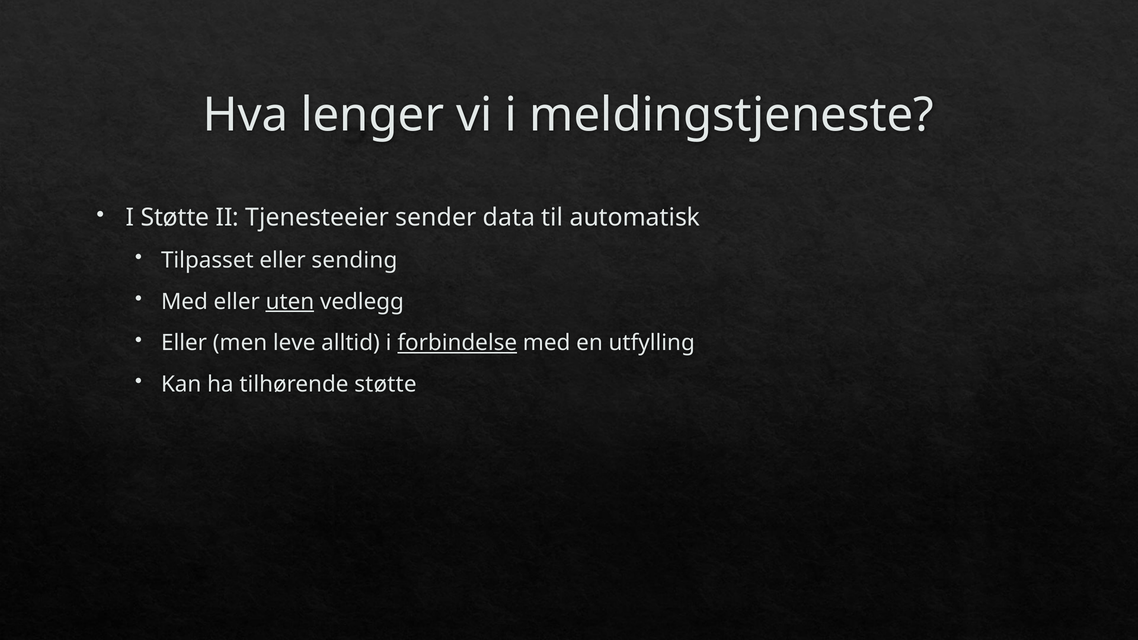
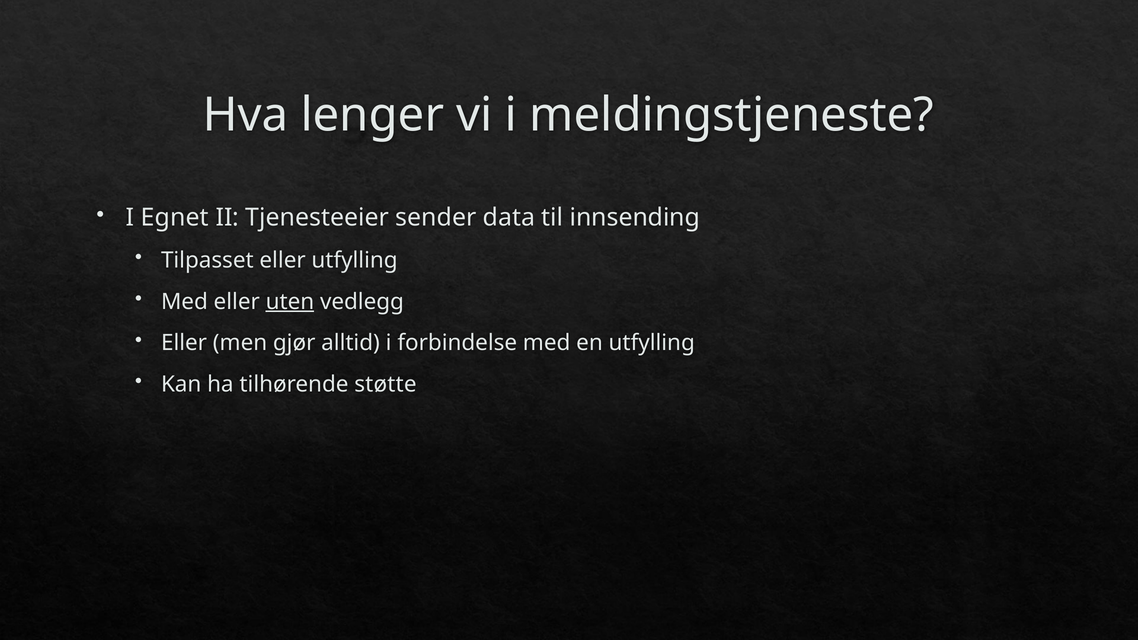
I Støtte: Støtte -> Egnet
automatisk: automatisk -> innsending
eller sending: sending -> utfylling
leve: leve -> gjør
forbindelse underline: present -> none
